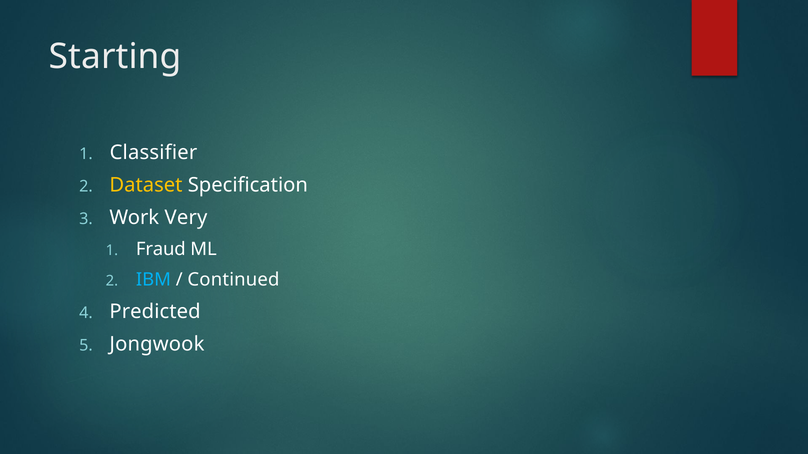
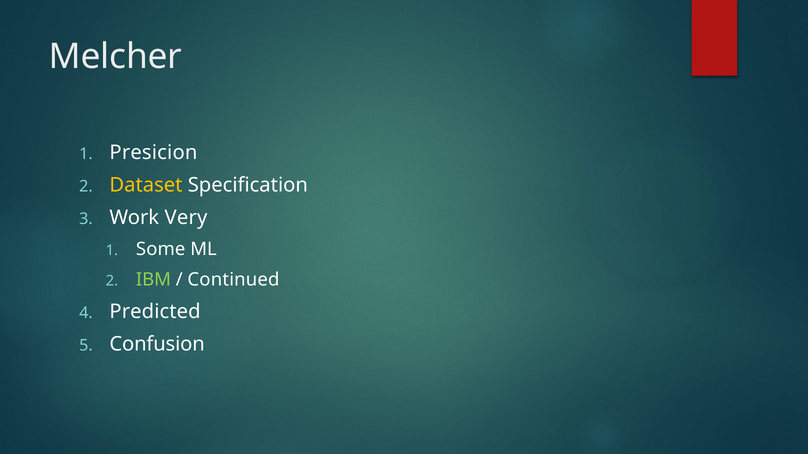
Starting: Starting -> Melcher
Classifier: Classifier -> Presicion
Fraud: Fraud -> Some
IBM colour: light blue -> light green
Jongwook: Jongwook -> Confusion
